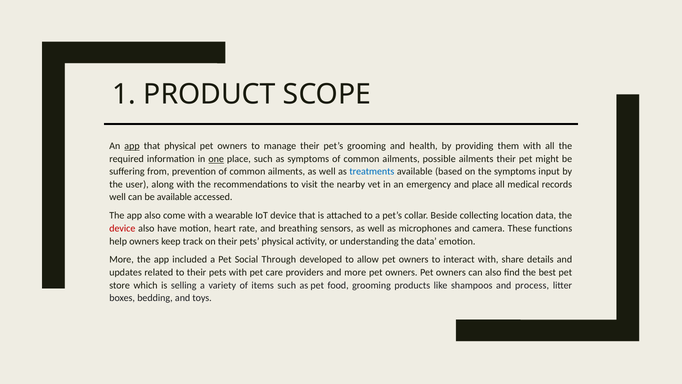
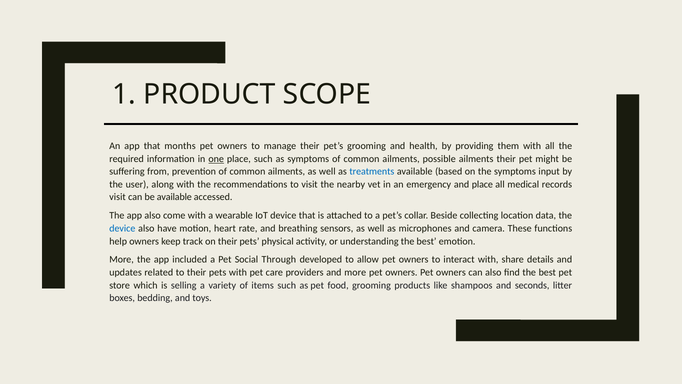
app at (132, 146) underline: present -> none
that physical: physical -> months
well at (118, 197): well -> visit
device at (122, 228) colour: red -> blue
understanding the data: data -> best
process: process -> seconds
